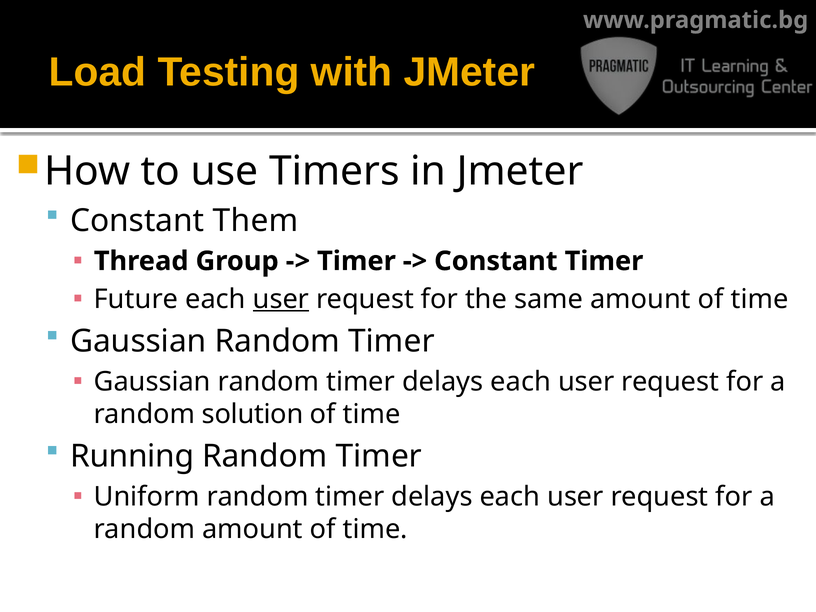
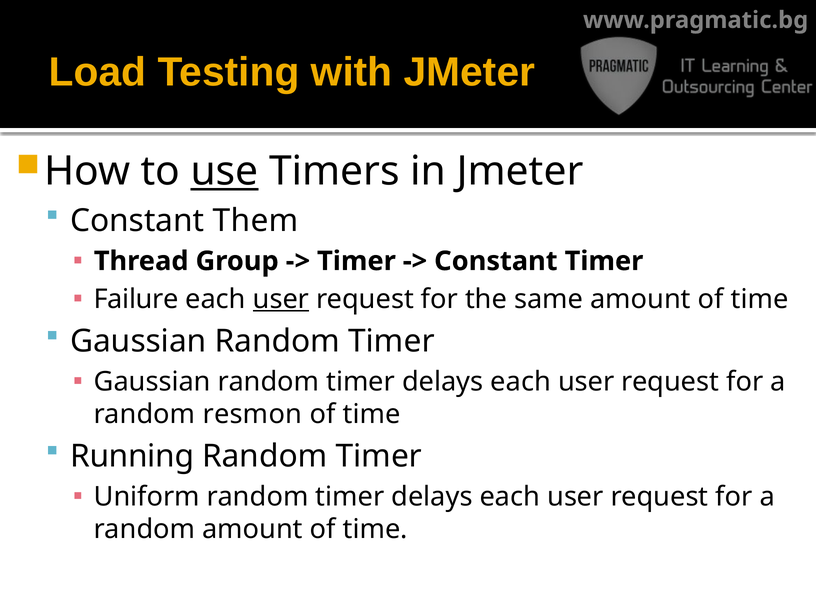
use underline: none -> present
Future: Future -> Failure
solution: solution -> resmon
